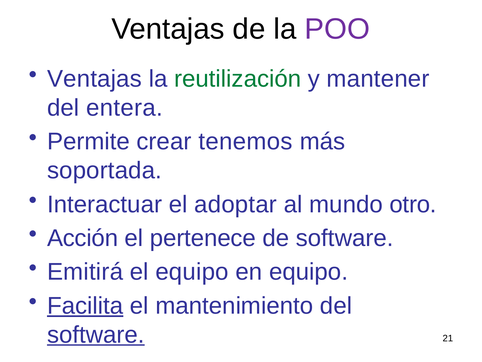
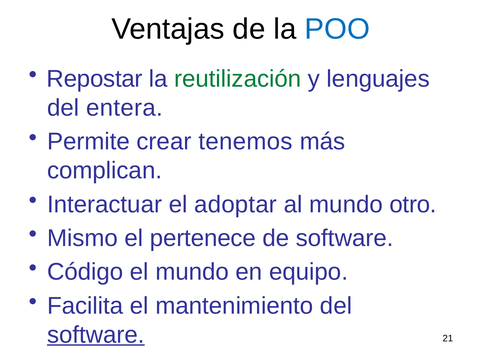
POO colour: purple -> blue
Ventajas at (94, 79): Ventajas -> Repostar
mantener: mantener -> lenguajes
soportada: soportada -> complican
Acción: Acción -> Mismo
Emitirá: Emitirá -> Código
el equipo: equipo -> mundo
Facilita underline: present -> none
